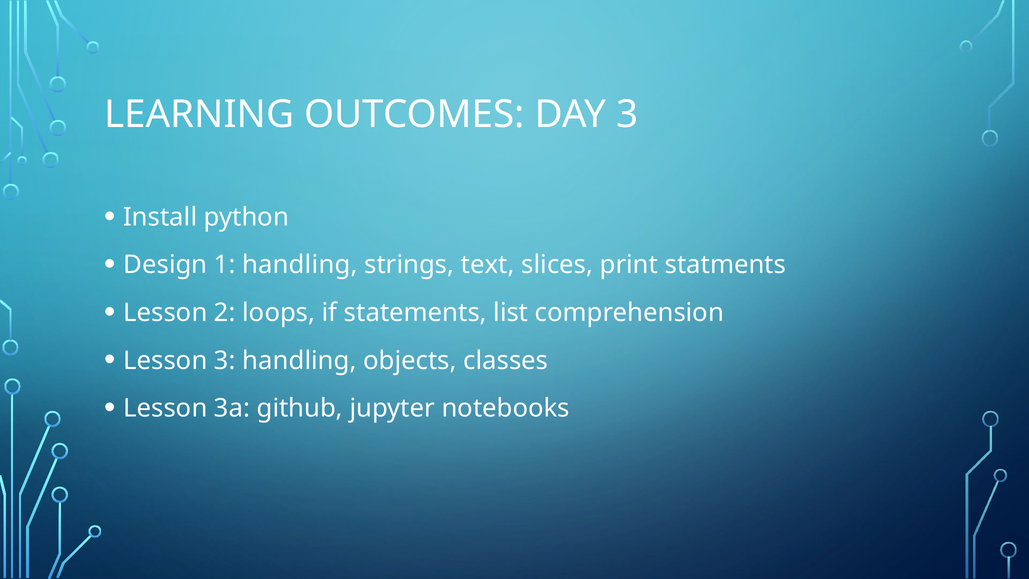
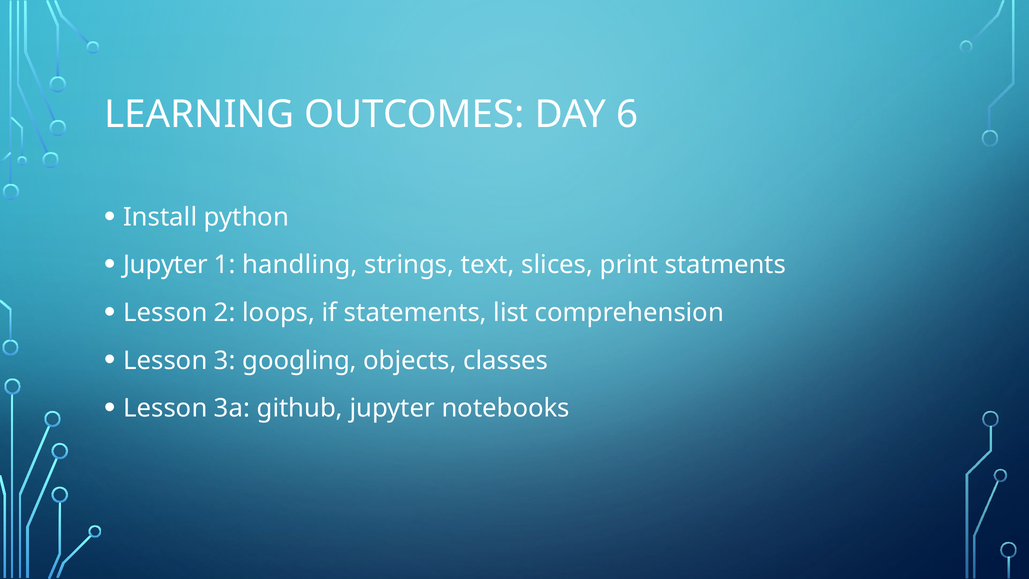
DAY 3: 3 -> 6
Design at (165, 265): Design -> Jupyter
3 handling: handling -> googling
